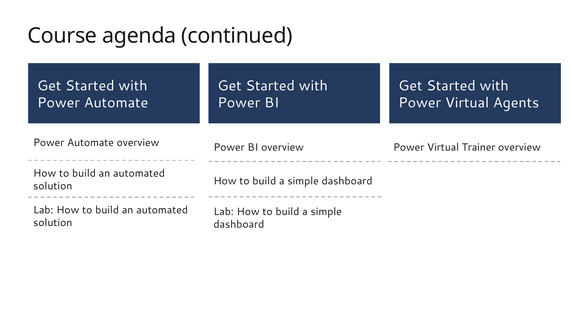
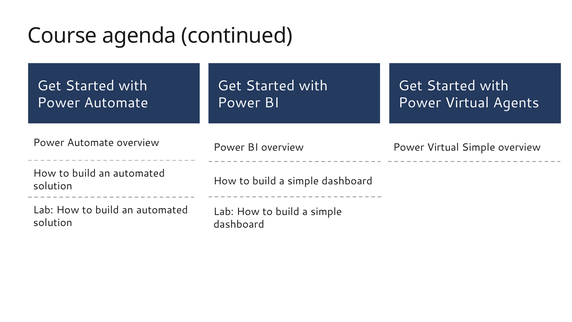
Virtual Trainer: Trainer -> Simple
